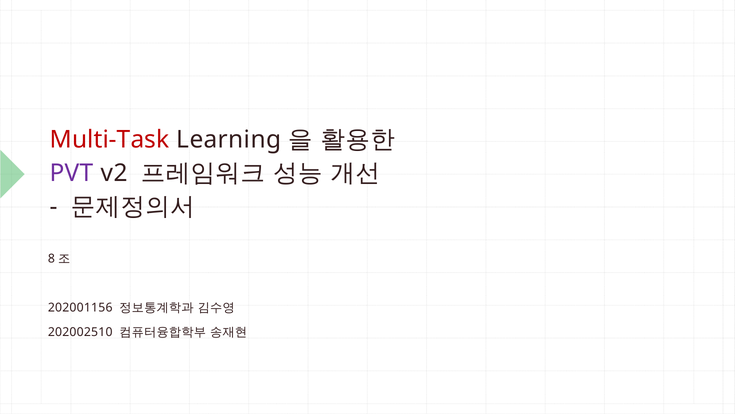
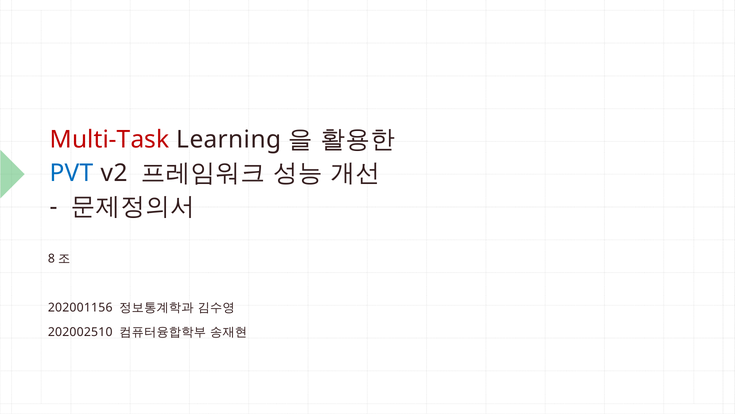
PVT colour: purple -> blue
